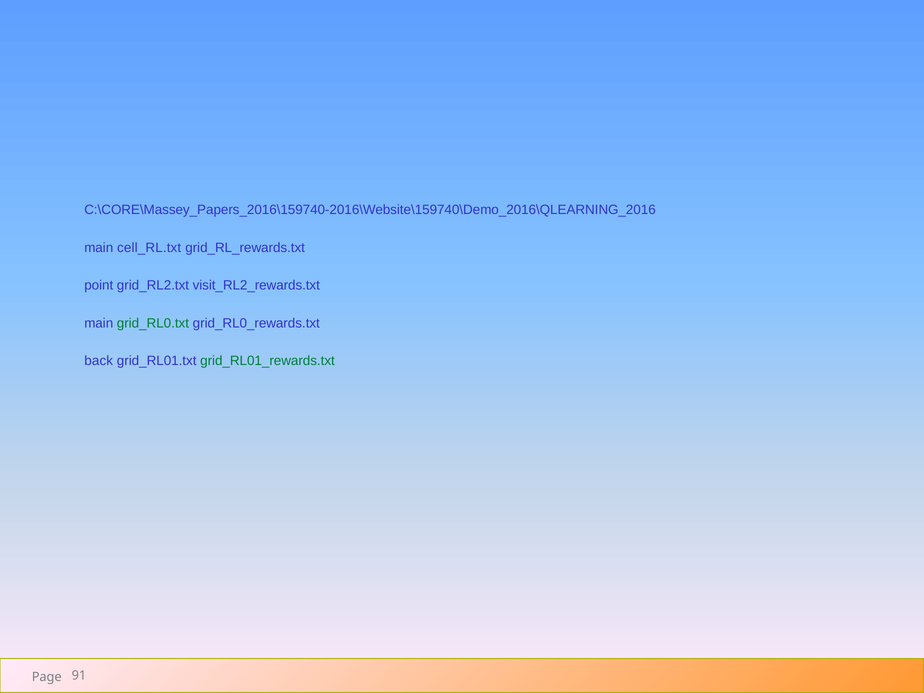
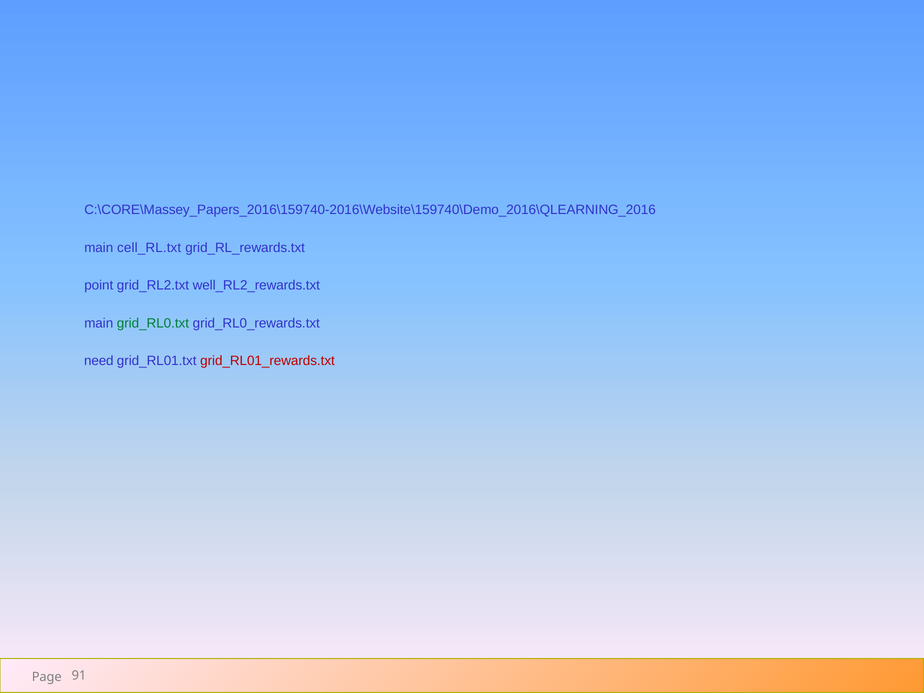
visit_RL2_rewards.txt: visit_RL2_rewards.txt -> well_RL2_rewards.txt
back: back -> need
grid_RL01_rewards.txt colour: green -> red
